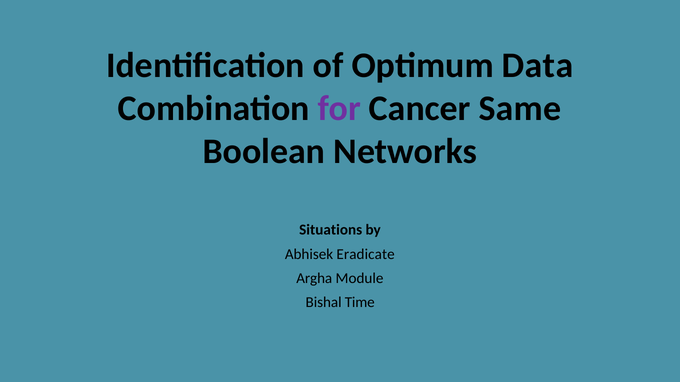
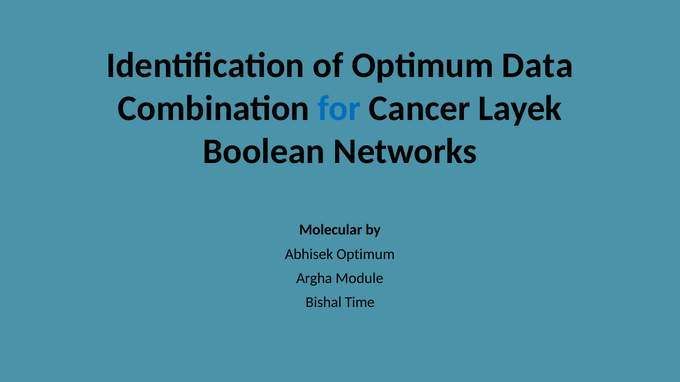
for colour: purple -> blue
Same: Same -> Layek
Situations: Situations -> Molecular
Abhisek Eradicate: Eradicate -> Optimum
